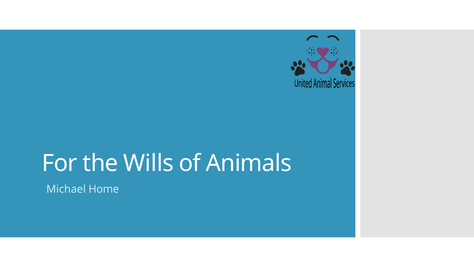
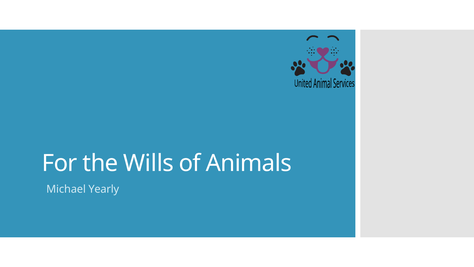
Home: Home -> Yearly
